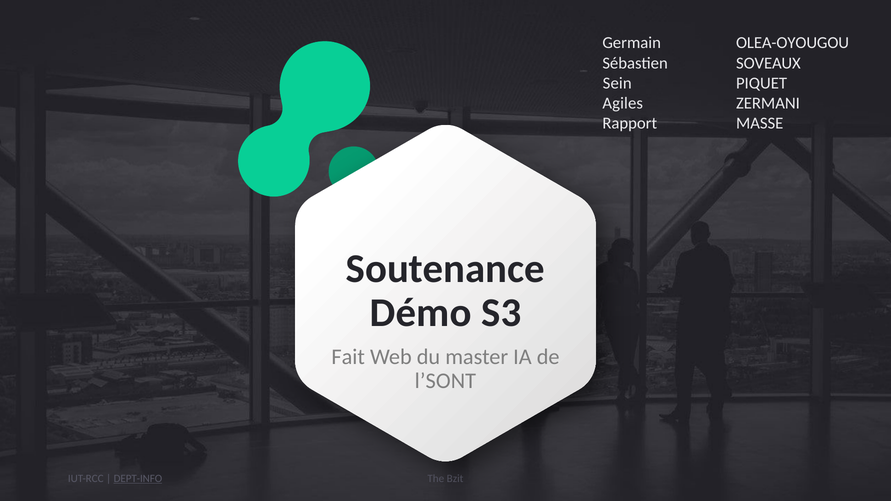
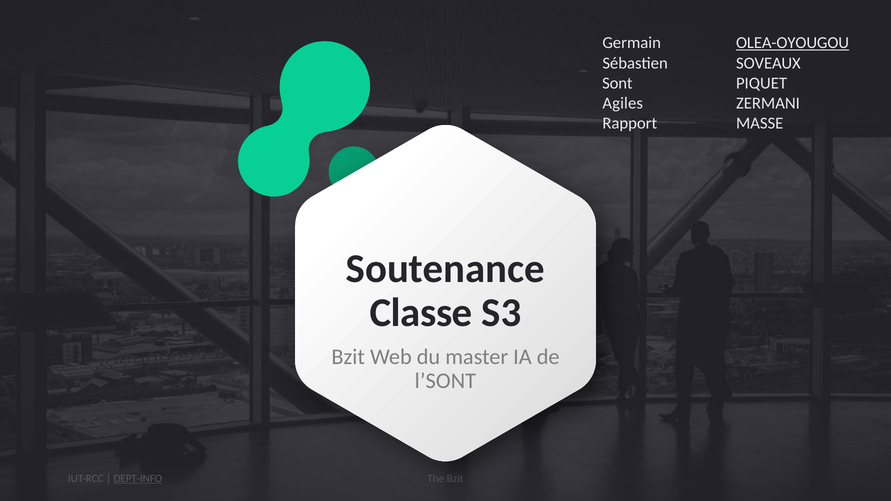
OLEA-OYOUGOU underline: none -> present
Sein: Sein -> Sont
Démo: Démo -> Classe
Fait at (348, 357): Fait -> Bzit
